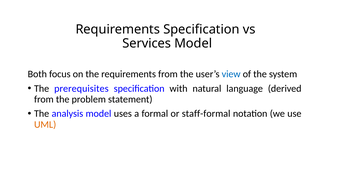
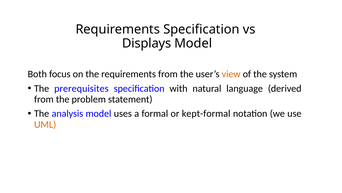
Services: Services -> Displays
view colour: blue -> orange
staff-formal: staff-formal -> kept-formal
